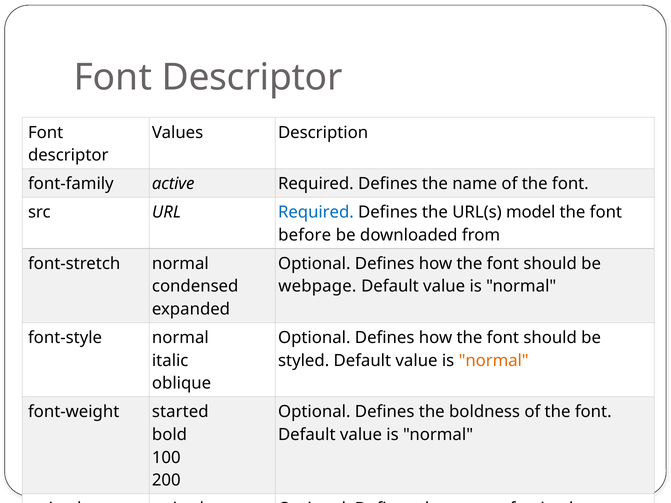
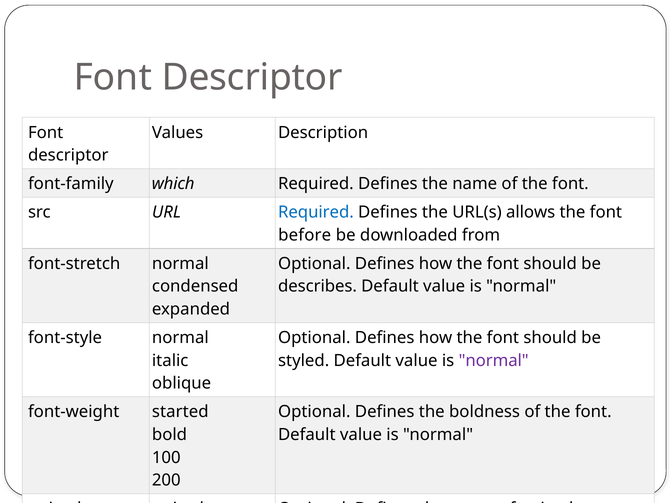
active: active -> which
model: model -> allows
webpage: webpage -> describes
normal at (494, 361) colour: orange -> purple
